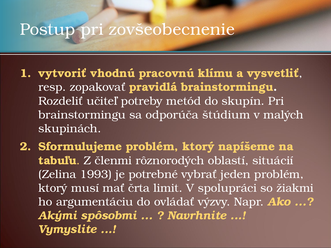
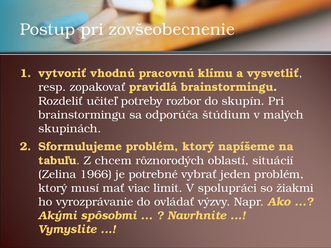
metód: metód -> rozbor
členmi: členmi -> chcem
1993: 1993 -> 1966
črta: črta -> viac
argumentáciu: argumentáciu -> vyrozprávanie
